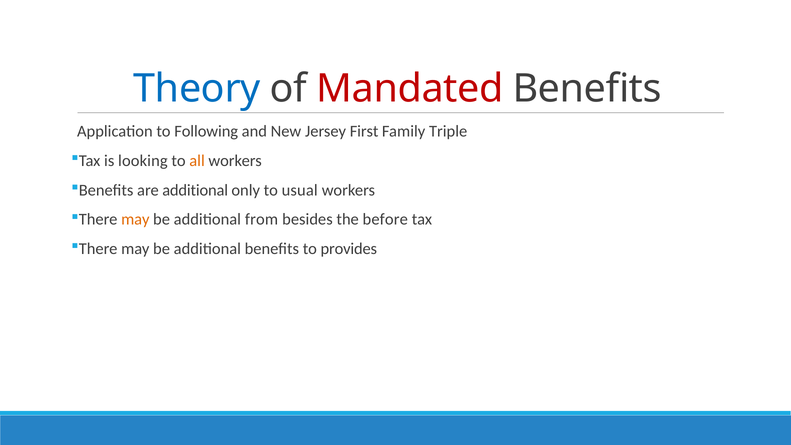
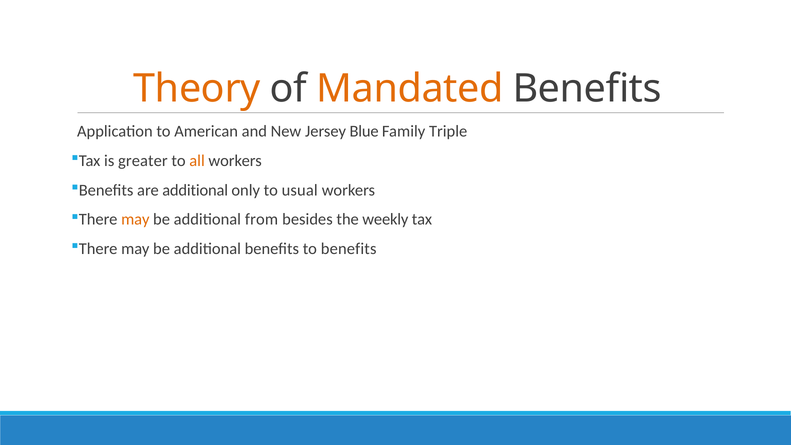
Theory colour: blue -> orange
Mandated colour: red -> orange
Following: Following -> American
First: First -> Blue
looking: looking -> greater
before: before -> weekly
to provides: provides -> benefits
